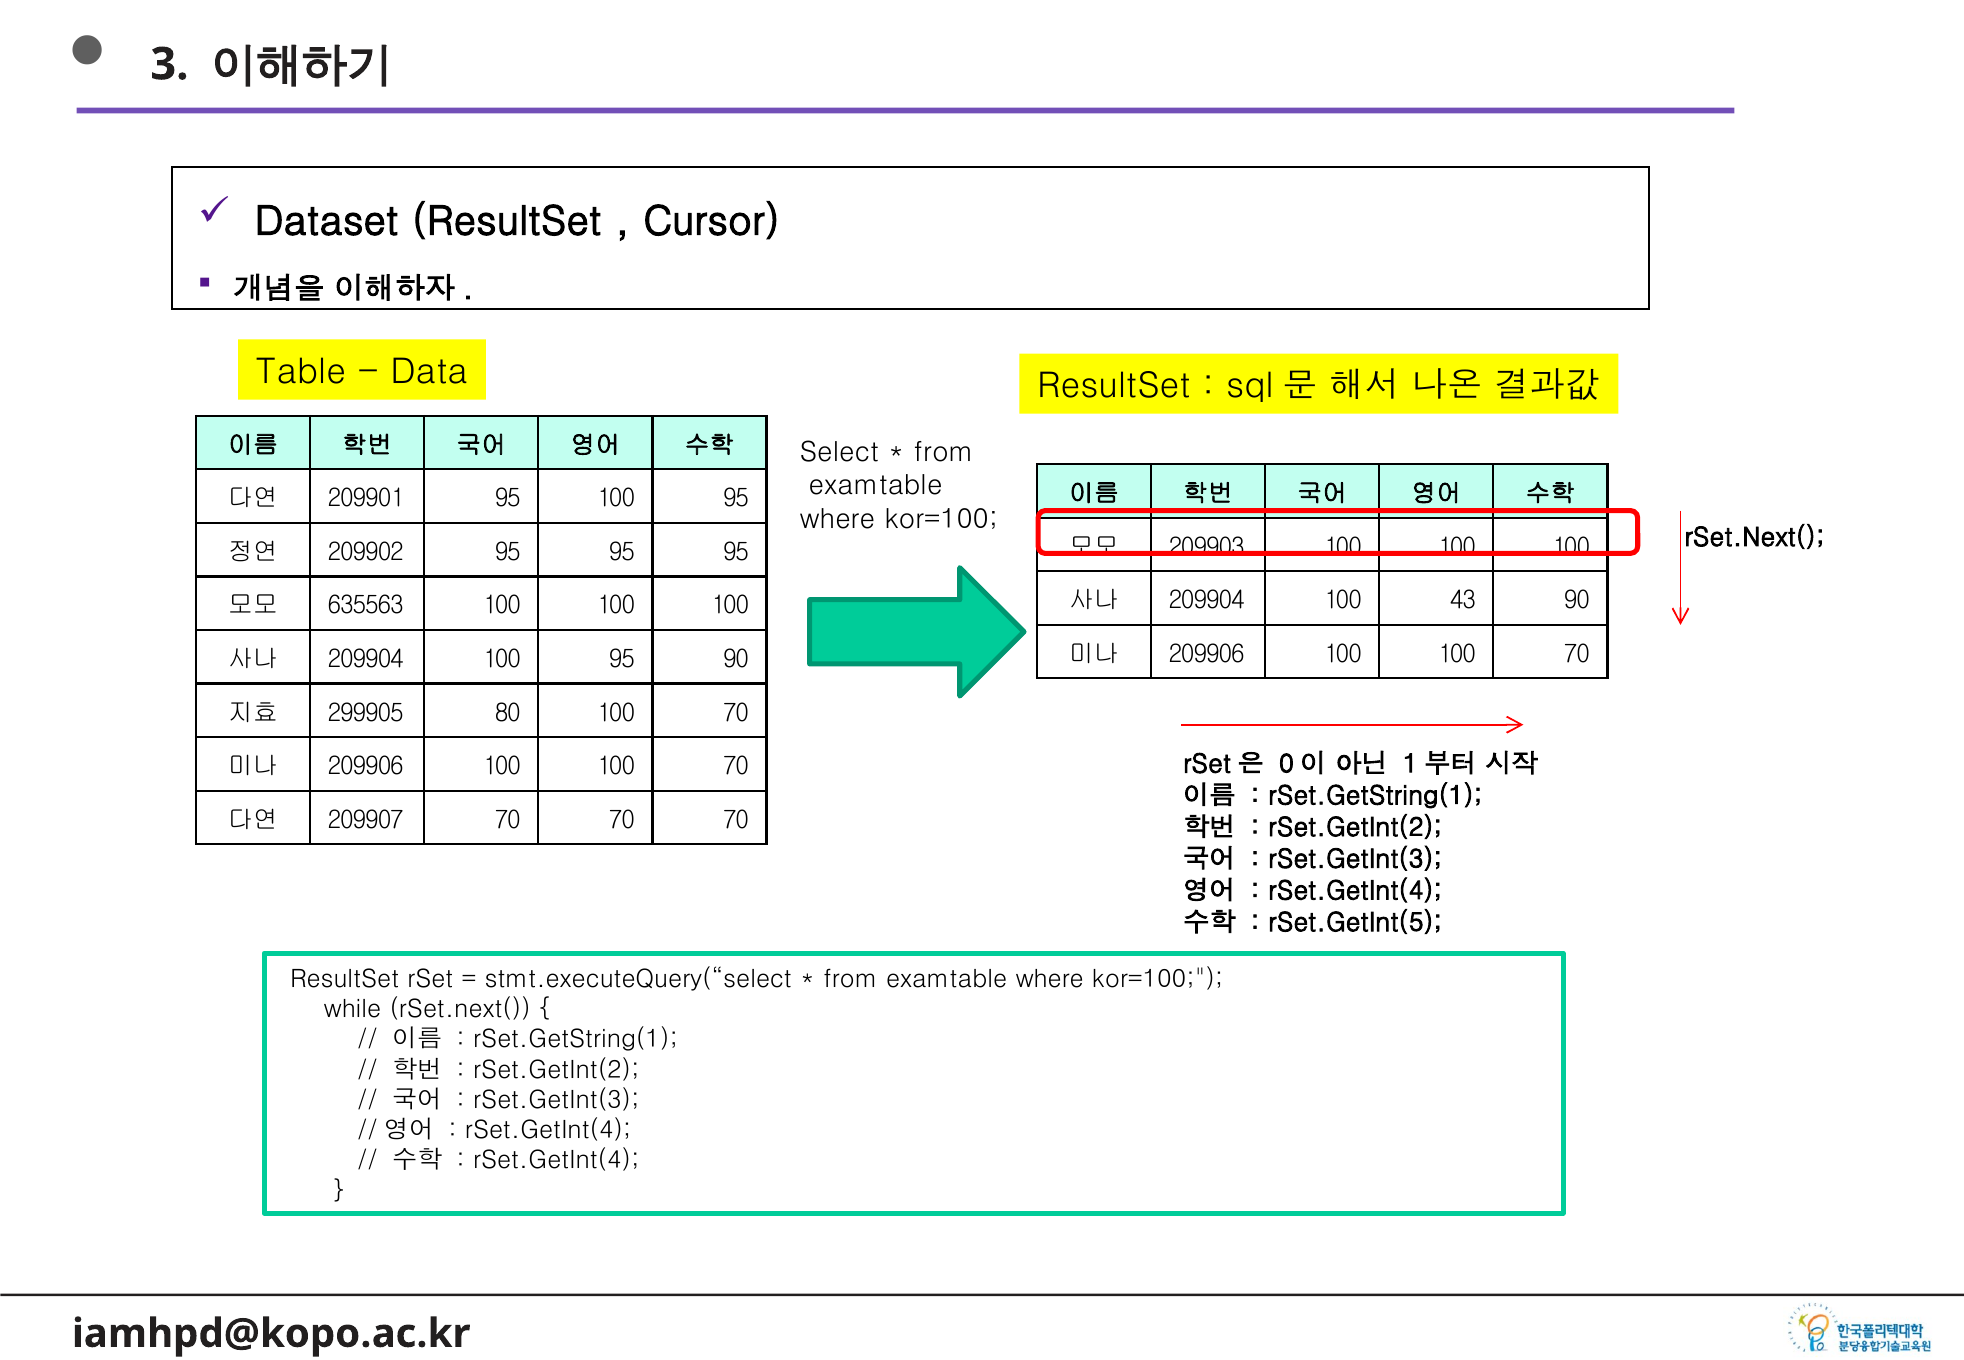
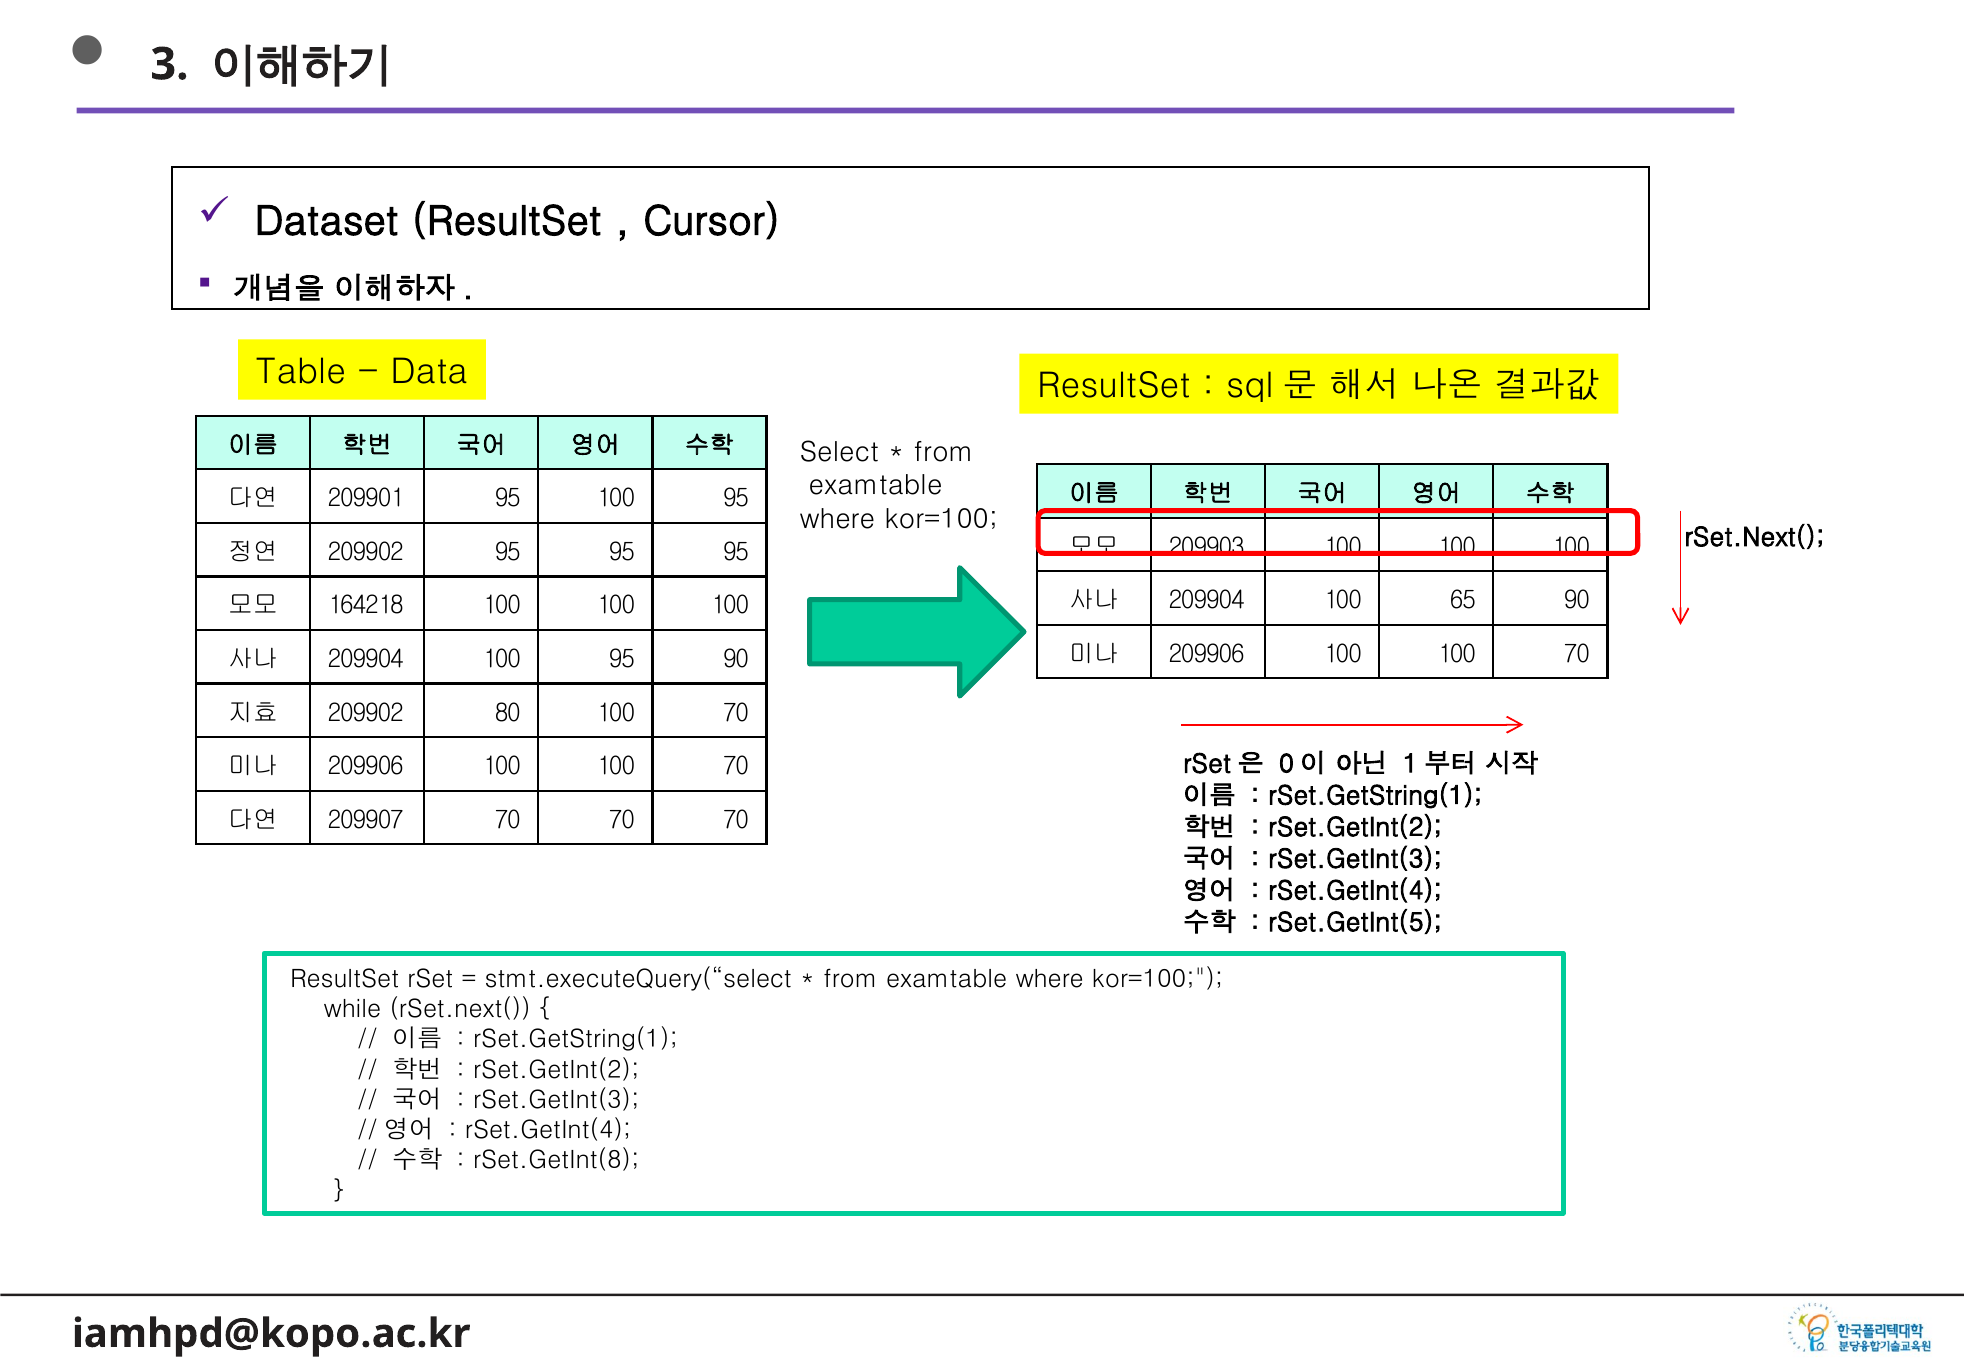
43: 43 -> 65
635563: 635563 -> 164218
299905 at (366, 713): 299905 -> 209902
rSet.GetInt(4 at (556, 1160): rSet.GetInt(4 -> rSet.GetInt(8
